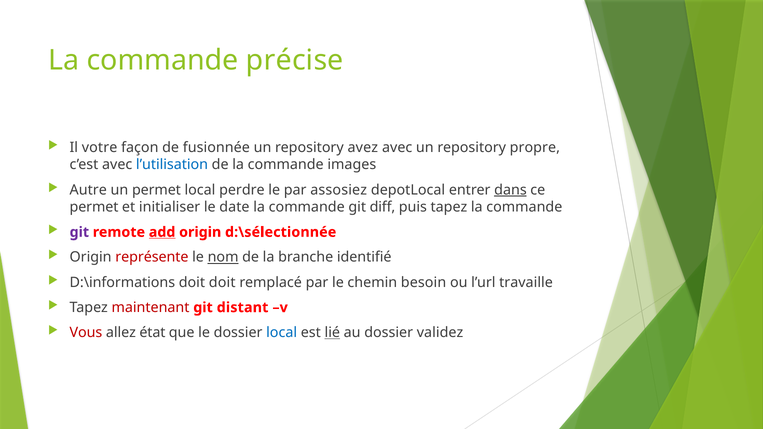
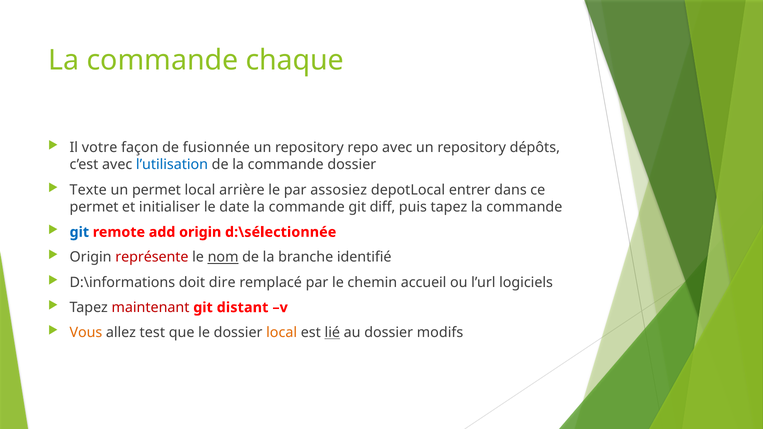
précise: précise -> chaque
avez: avez -> repo
propre: propre -> dépôts
commande images: images -> dossier
Autre: Autre -> Texte
perdre: perdre -> arrière
dans underline: present -> none
git at (79, 232) colour: purple -> blue
add underline: present -> none
doit doit: doit -> dire
besoin: besoin -> accueil
travaille: travaille -> logiciels
Vous colour: red -> orange
état: état -> test
local at (282, 333) colour: blue -> orange
validez: validez -> modifs
